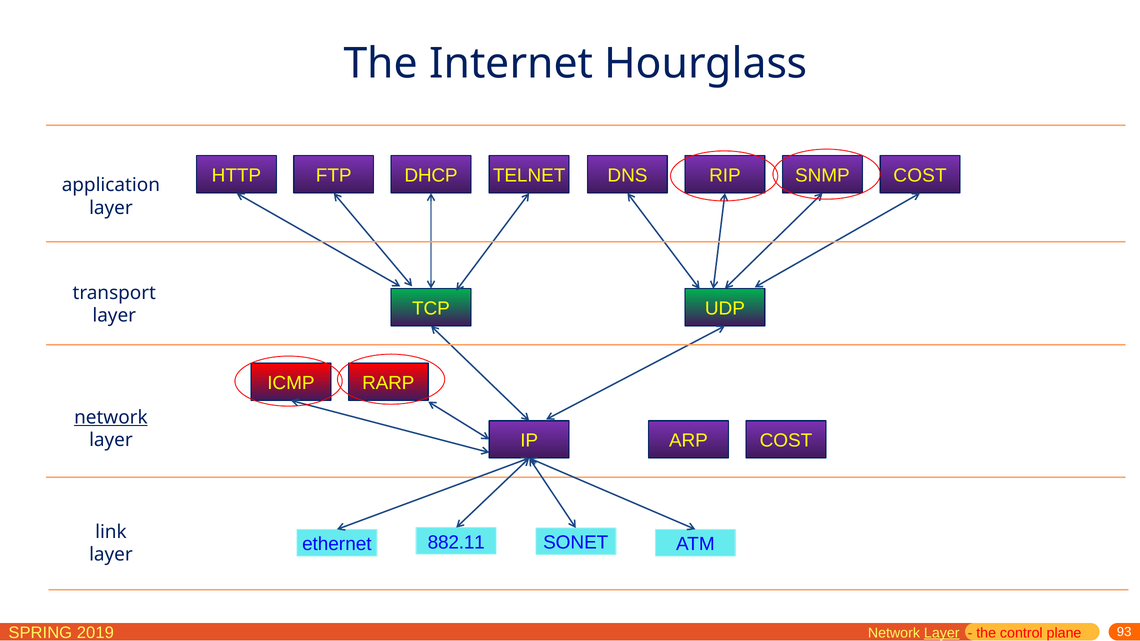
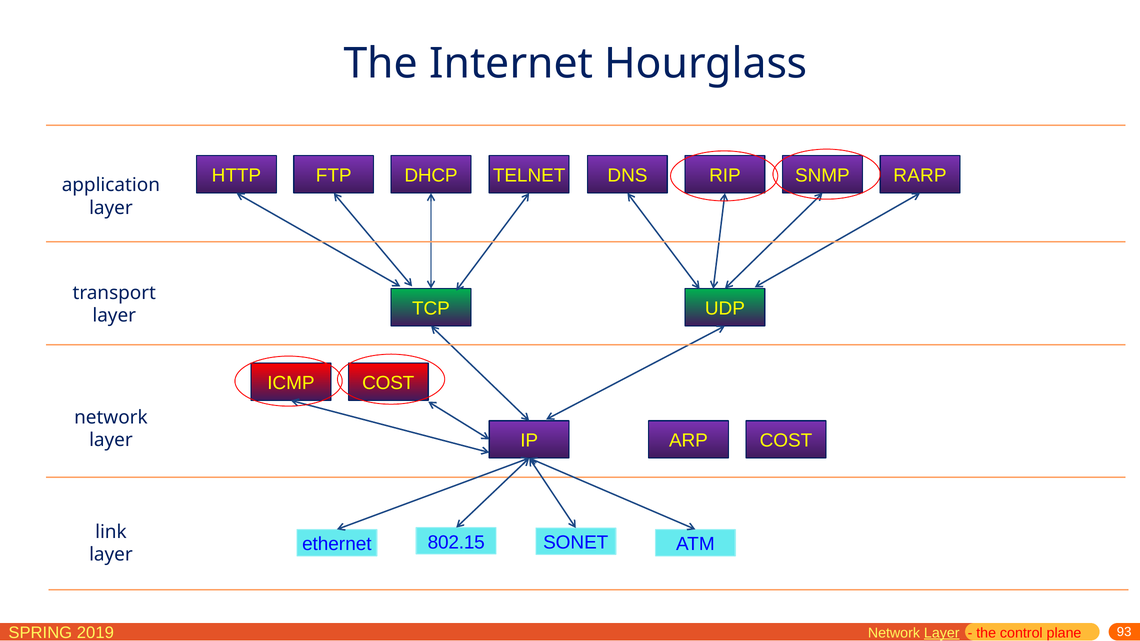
SNMP COST: COST -> RARP
ICMP RARP: RARP -> COST
network at (111, 418) underline: present -> none
882.11: 882.11 -> 802.15
